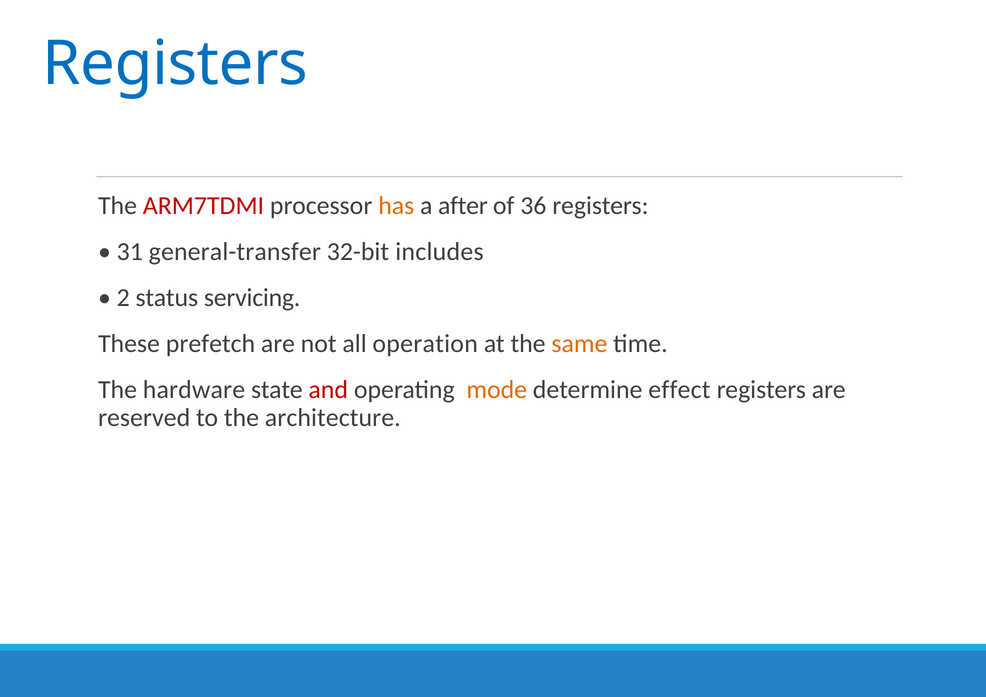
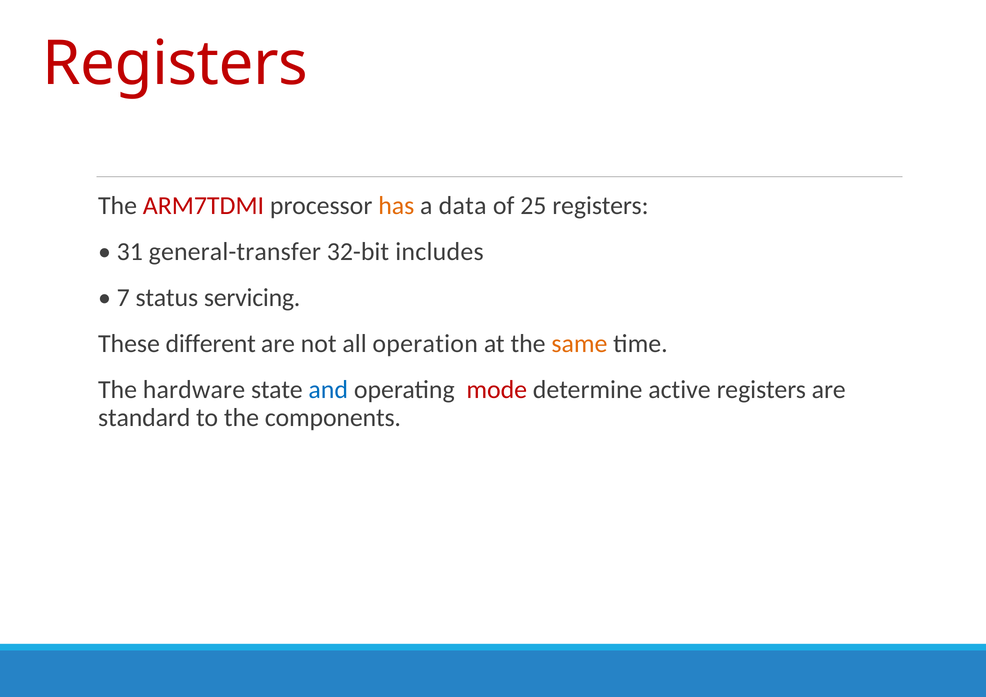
Registers at (175, 64) colour: blue -> red
after: after -> data
36: 36 -> 25
2: 2 -> 7
prefetch: prefetch -> different
and colour: red -> blue
mode colour: orange -> red
effect: effect -> active
reserved: reserved -> standard
architecture: architecture -> components
